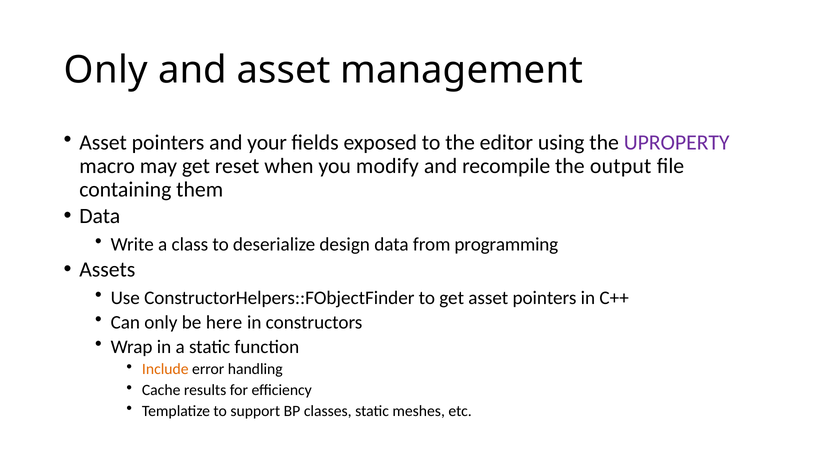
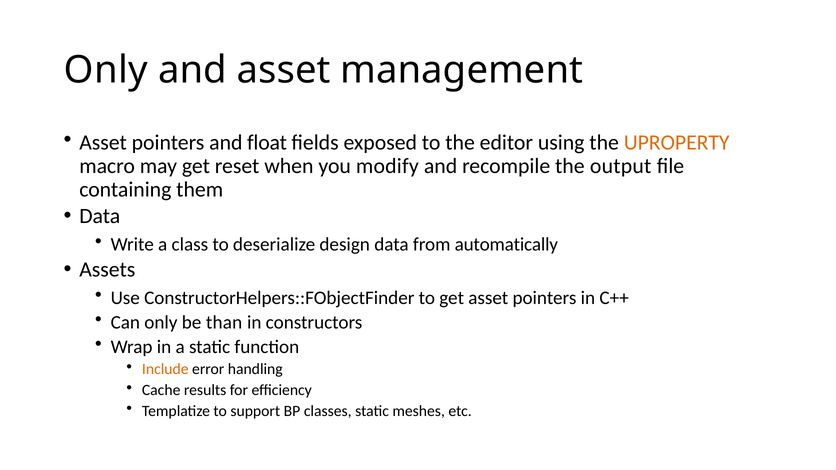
your: your -> float
UPROPERTY colour: purple -> orange
programming: programming -> automatically
here: here -> than
